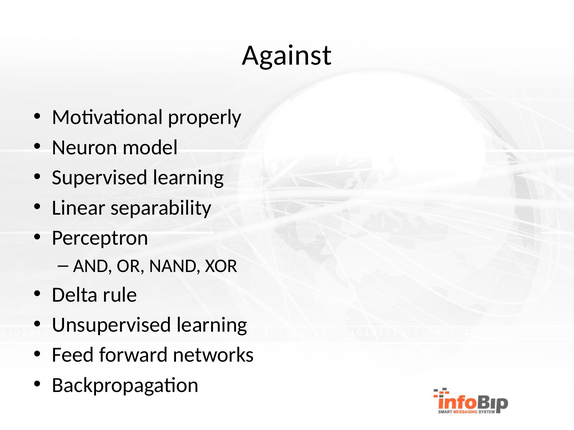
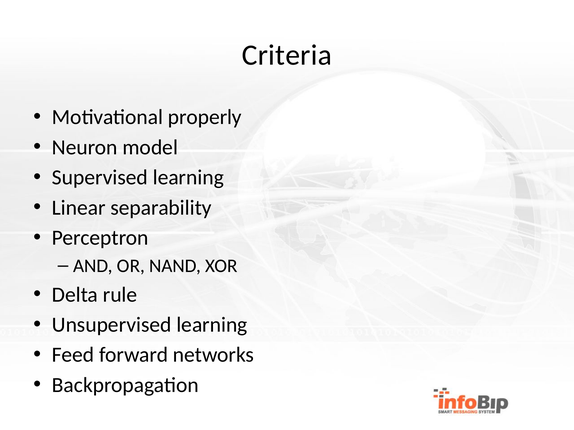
Against: Against -> Criteria
